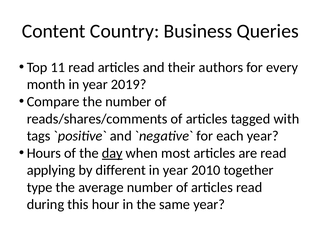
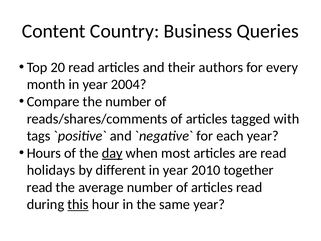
11: 11 -> 20
2019: 2019 -> 2004
applying: applying -> holidays
type at (40, 187): type -> read
this underline: none -> present
